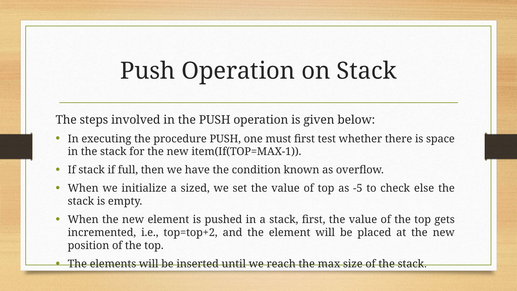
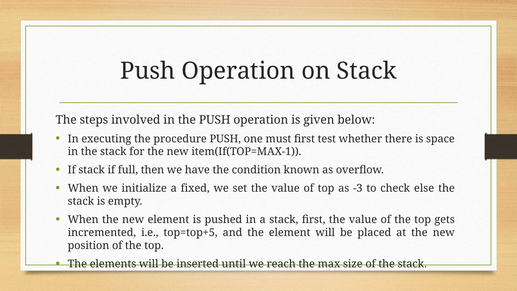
sized: sized -> fixed
-5: -5 -> -3
top=top+2: top=top+2 -> top=top+5
